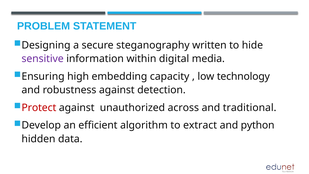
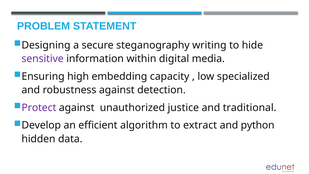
written: written -> writing
technology: technology -> specialized
Protect colour: red -> purple
across: across -> justice
